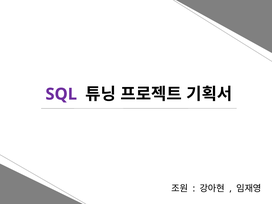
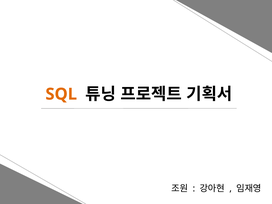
SQL colour: purple -> orange
